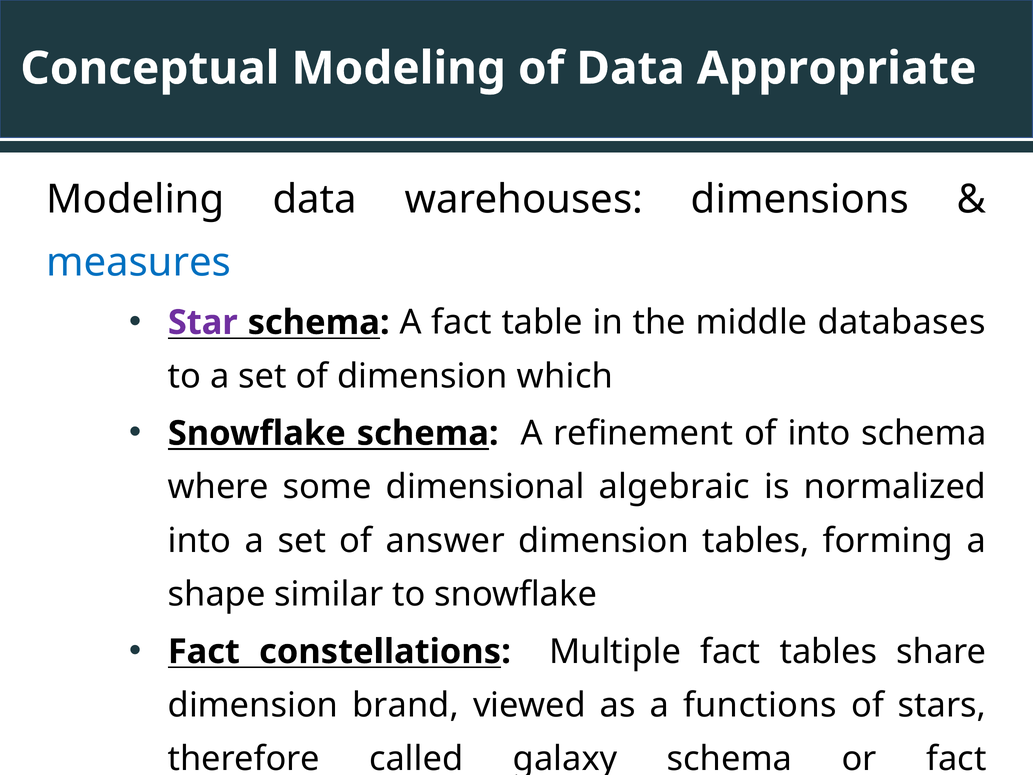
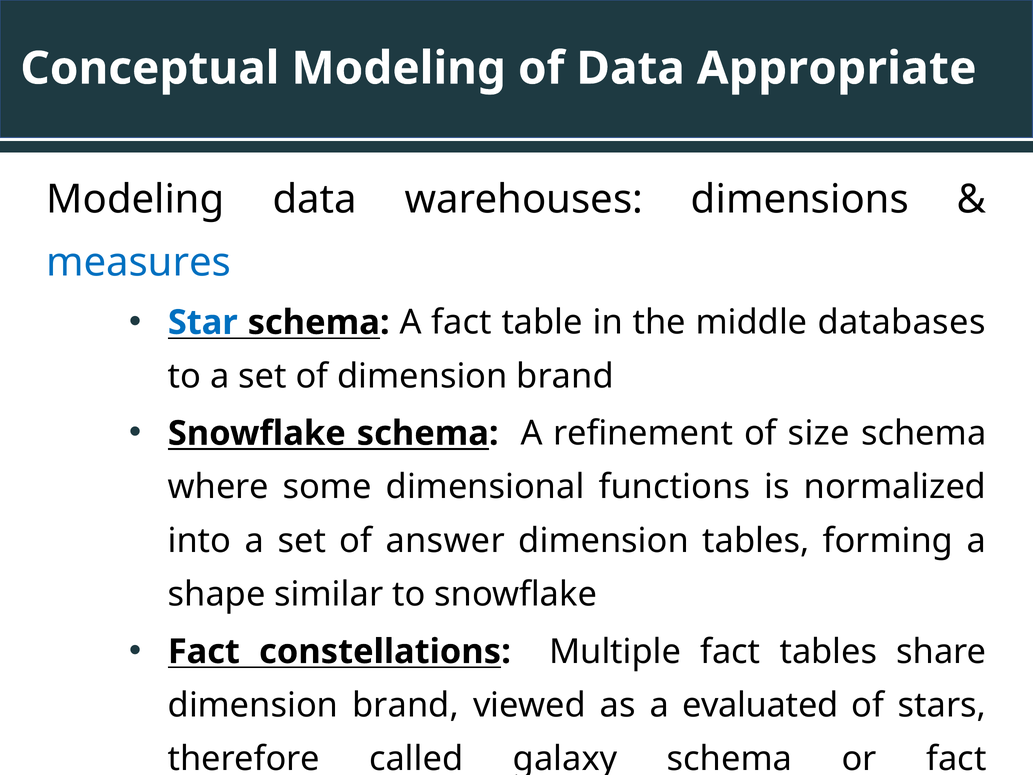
Star colour: purple -> blue
of dimension which: which -> brand
of into: into -> size
algebraic: algebraic -> functions
functions: functions -> evaluated
